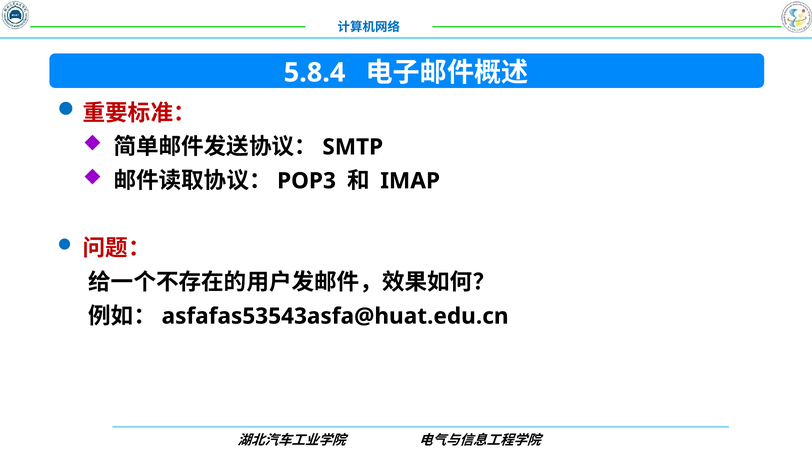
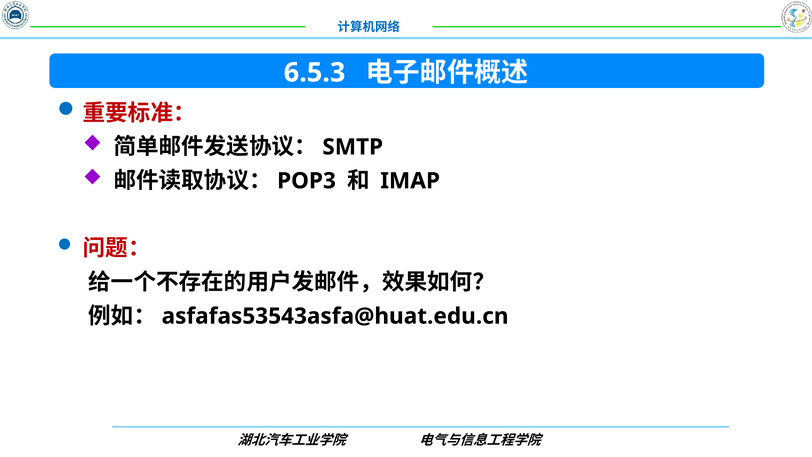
5.8.4: 5.8.4 -> 6.5.3
